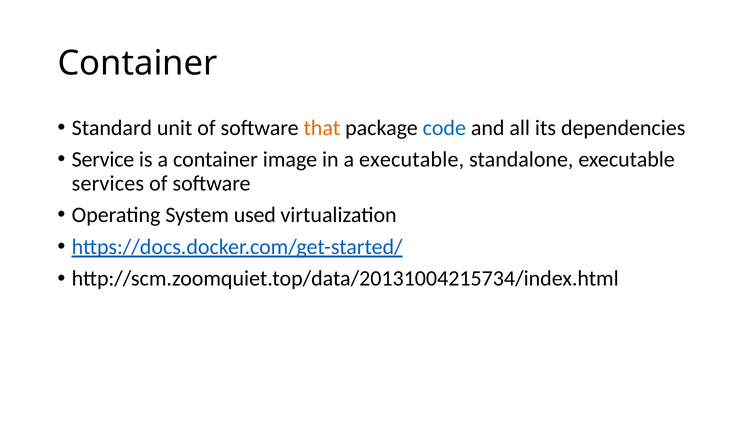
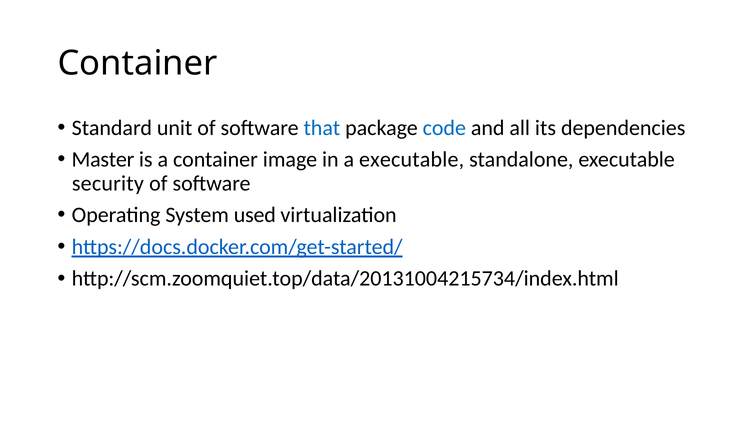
that colour: orange -> blue
Service: Service -> Master
services: services -> security
